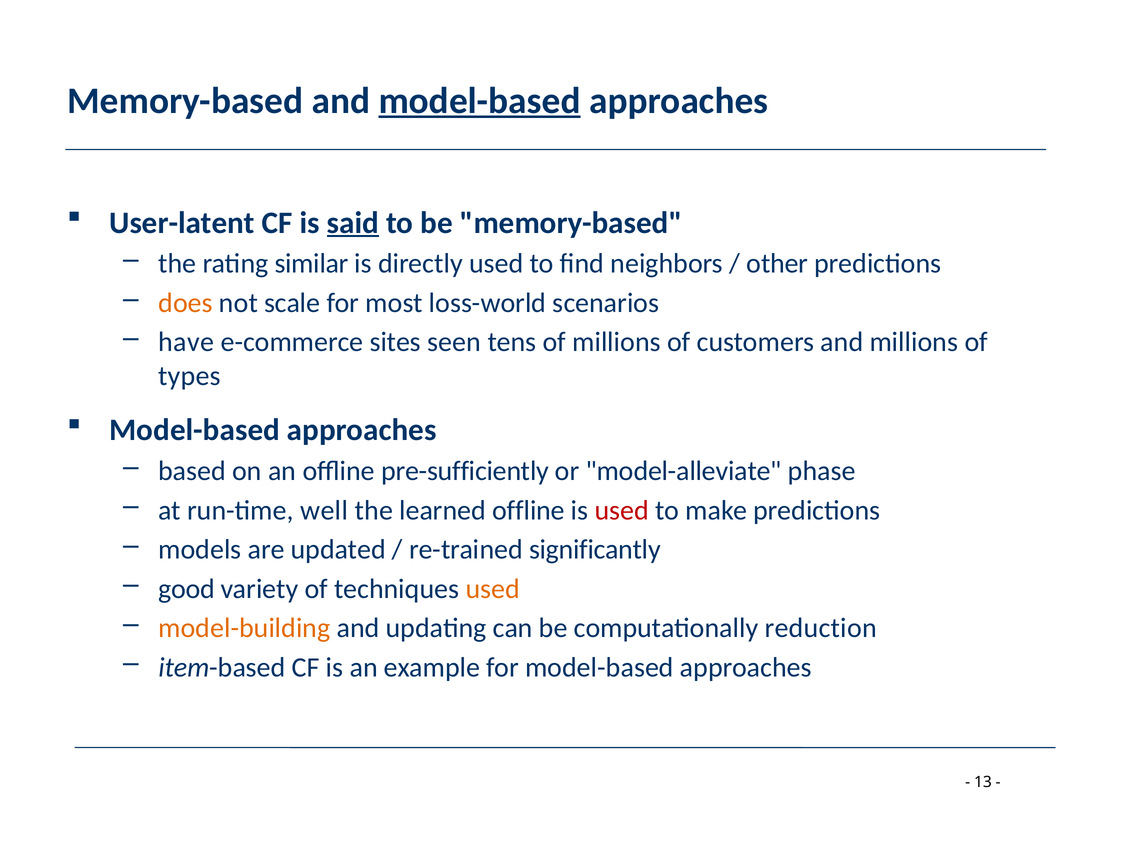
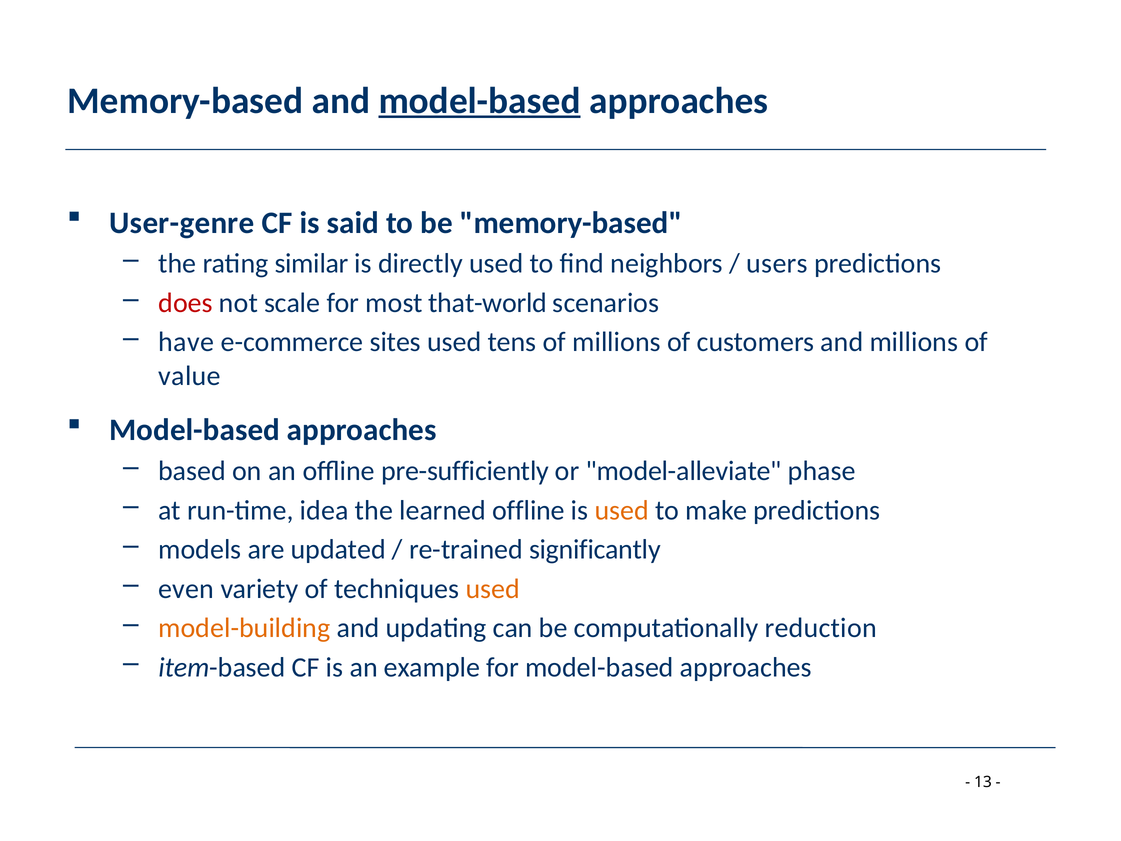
User-latent: User-latent -> User-genre
said underline: present -> none
other: other -> users
does colour: orange -> red
loss-world: loss-world -> that-world
sites seen: seen -> used
types: types -> value
well: well -> idea
used at (622, 510) colour: red -> orange
good: good -> even
